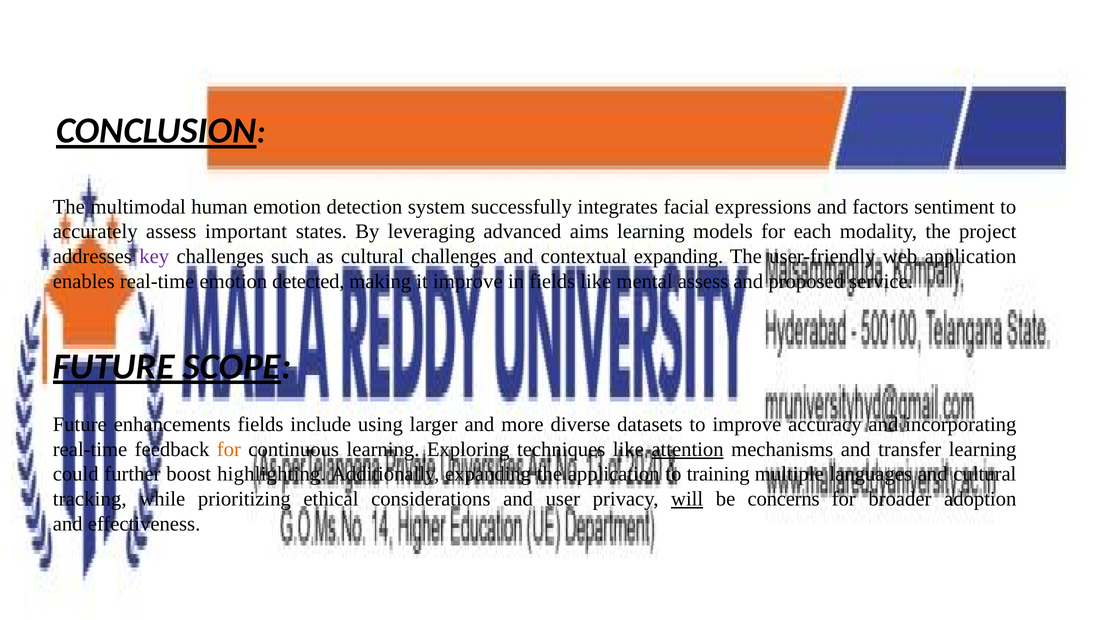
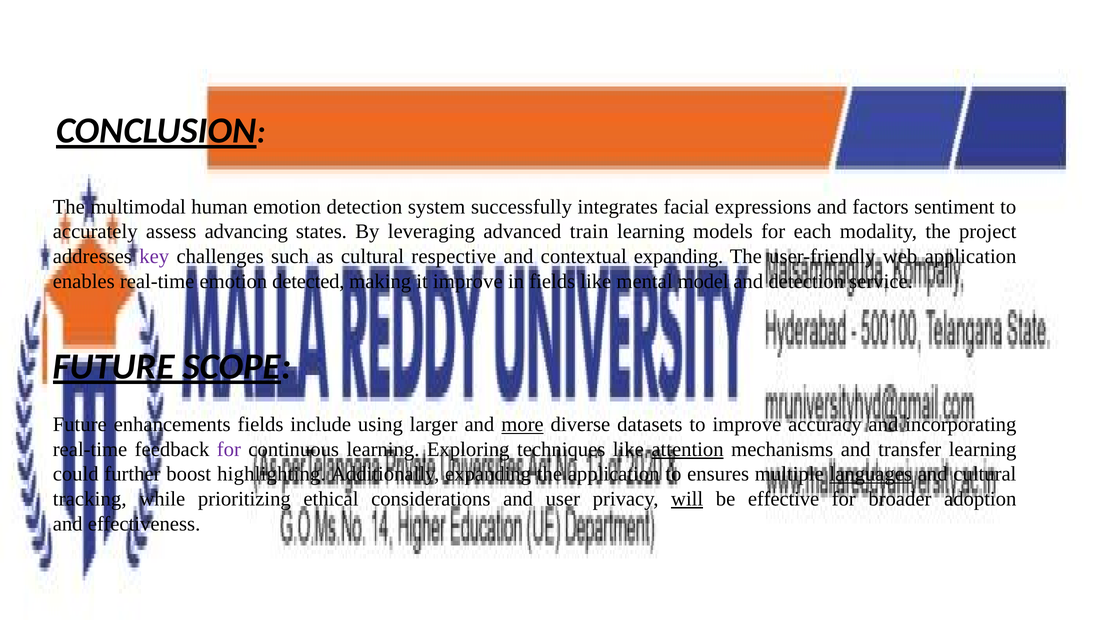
important: important -> advancing
aims: aims -> train
cultural challenges: challenges -> respective
mental assess: assess -> model
and proposed: proposed -> detection
more underline: none -> present
for at (229, 450) colour: orange -> purple
training: training -> ensures
languages underline: none -> present
concerns: concerns -> effective
